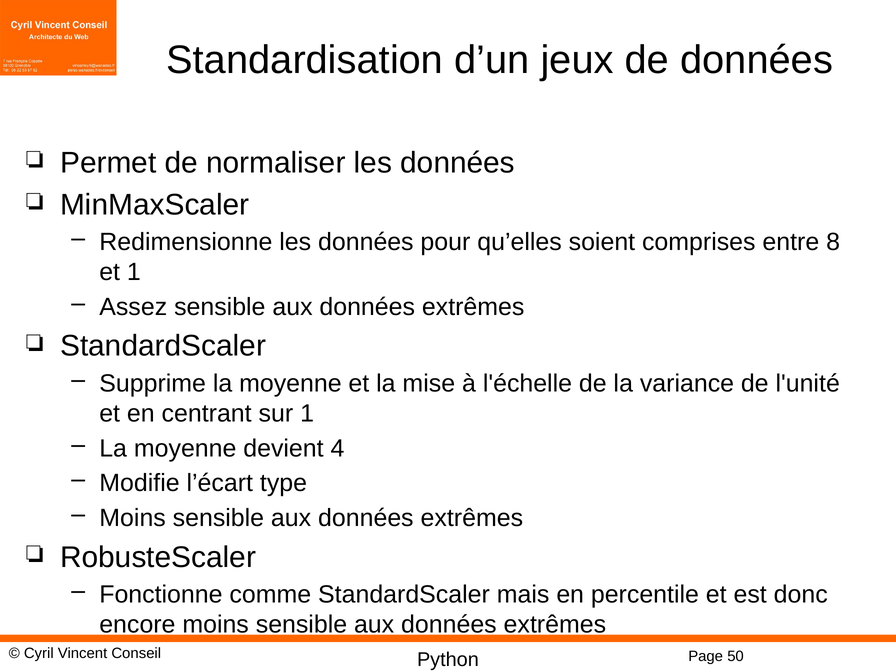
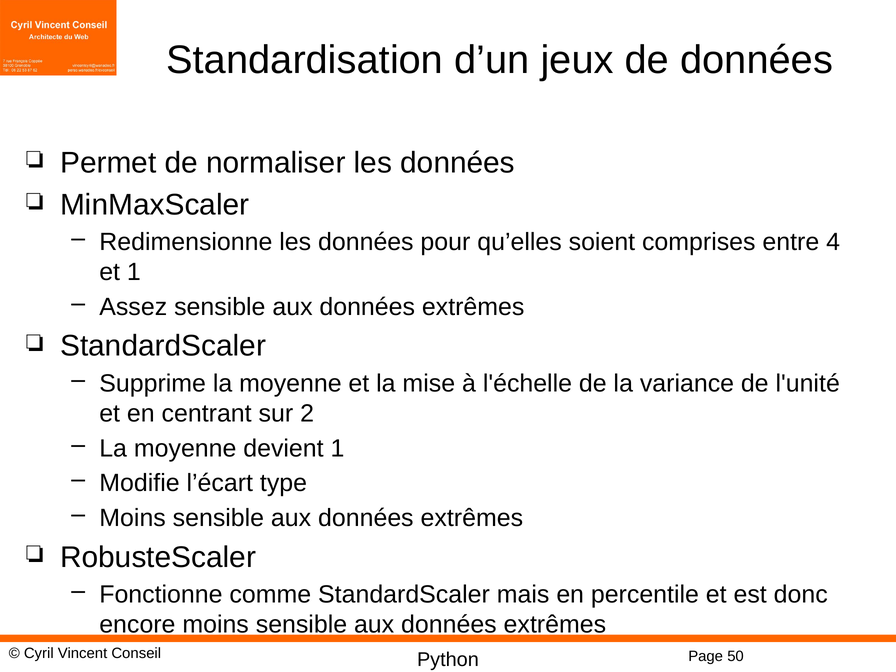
8: 8 -> 4
sur 1: 1 -> 2
devient 4: 4 -> 1
